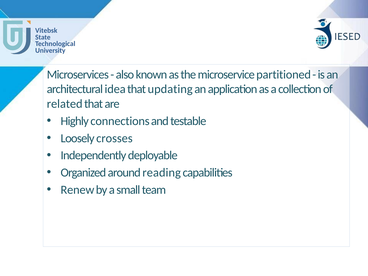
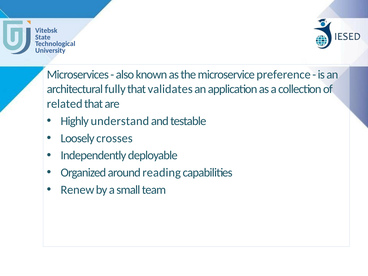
partitioned: partitioned -> preference
idea: idea -> fully
updating: updating -> validates
connections: connections -> understand
